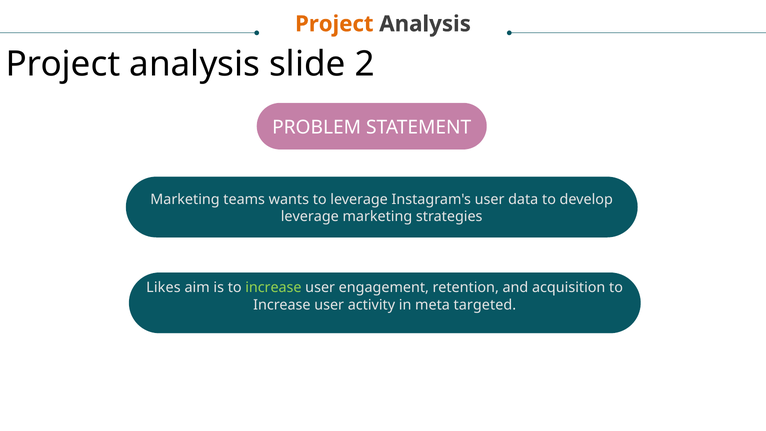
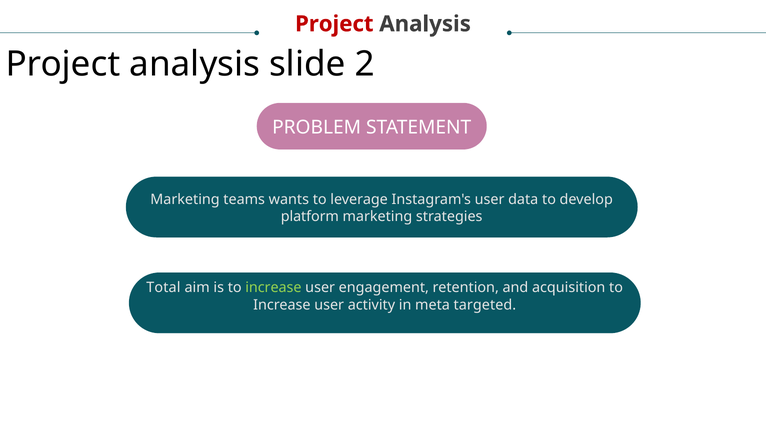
Project at (334, 24) colour: orange -> red
leverage at (310, 217): leverage -> platform
Likes: Likes -> Total
